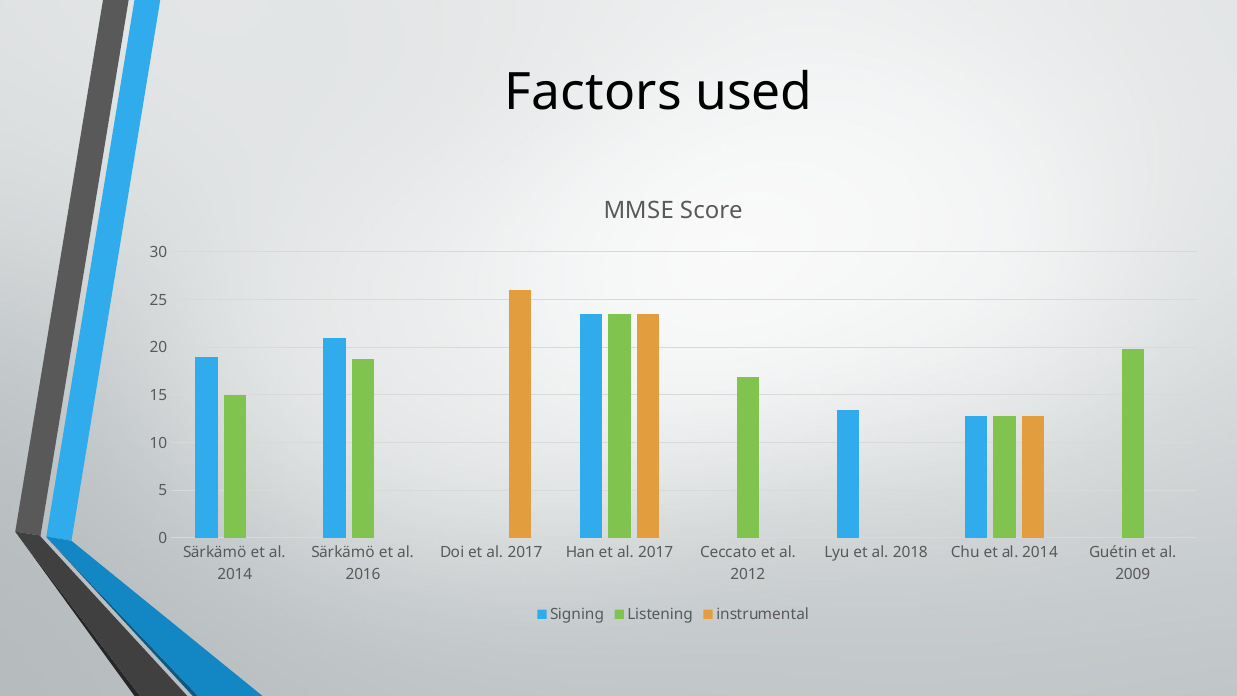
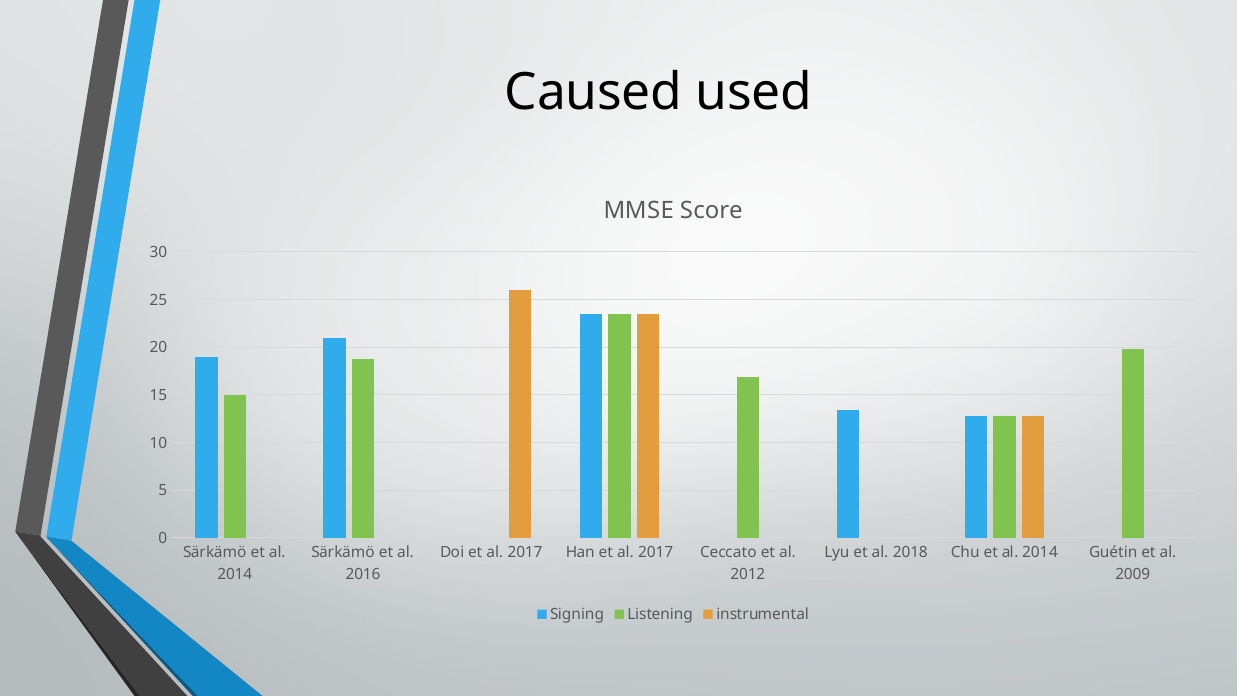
Factors: Factors -> Caused
